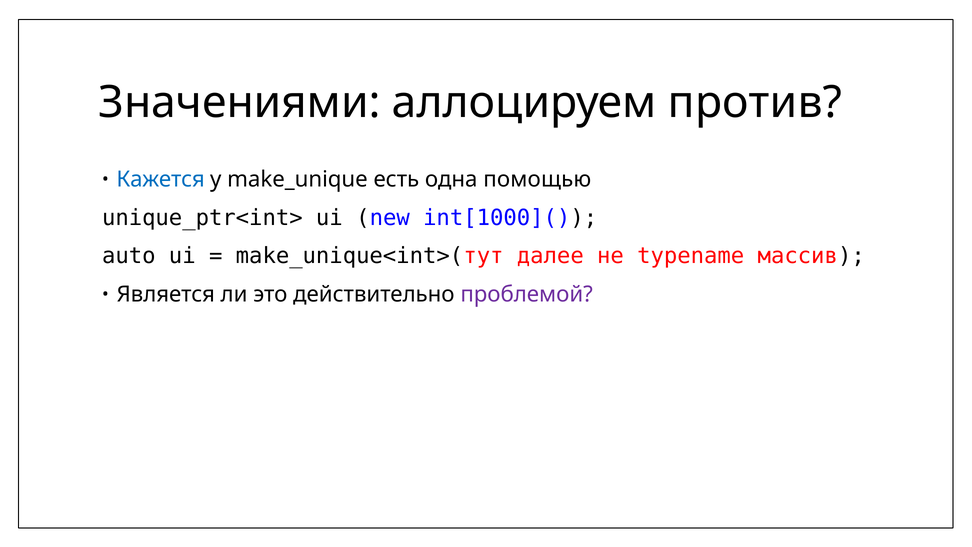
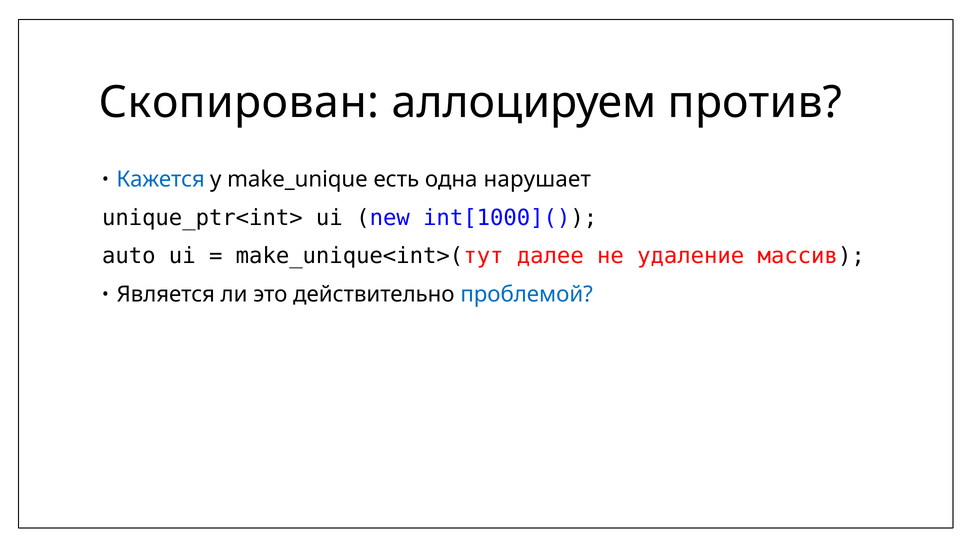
Значениями: Значениями -> Скопирован
помощью: помощью -> нарушает
typename: typename -> удаление
проблемой colour: purple -> blue
